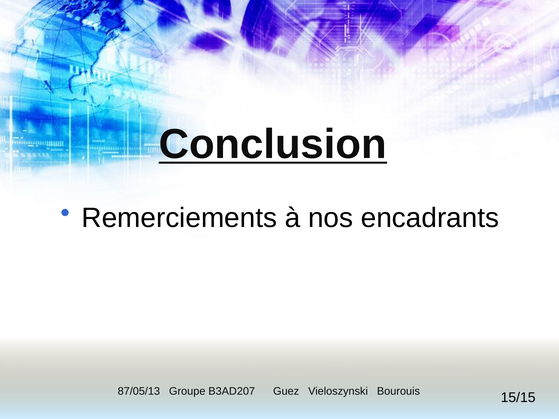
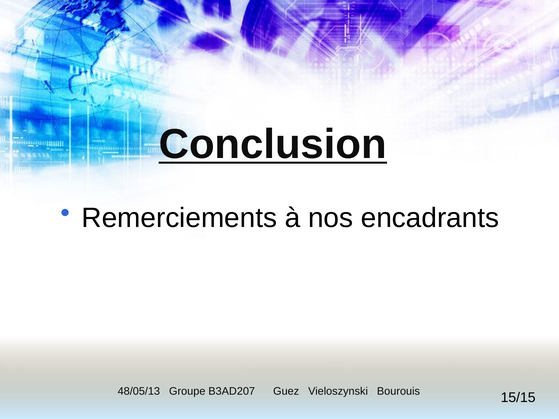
87/05/13: 87/05/13 -> 48/05/13
